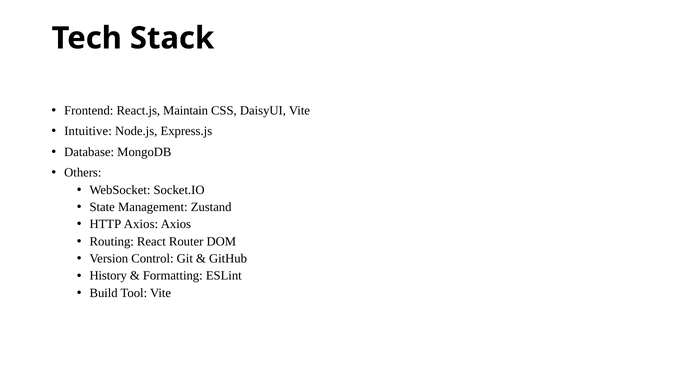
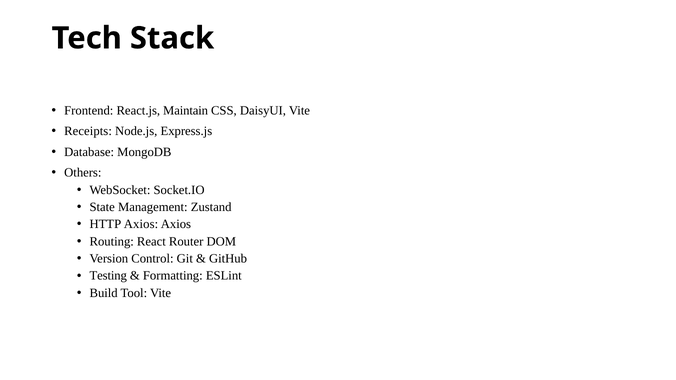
Intuitive: Intuitive -> Receipts
History: History -> Testing
